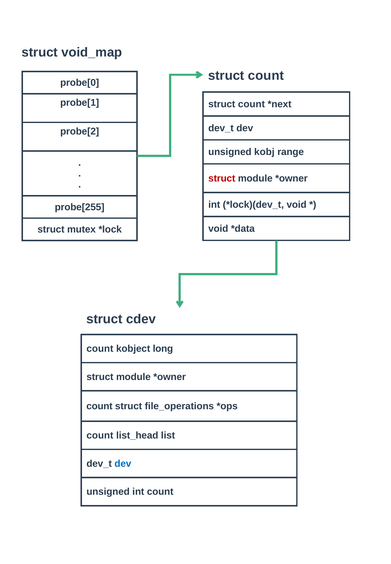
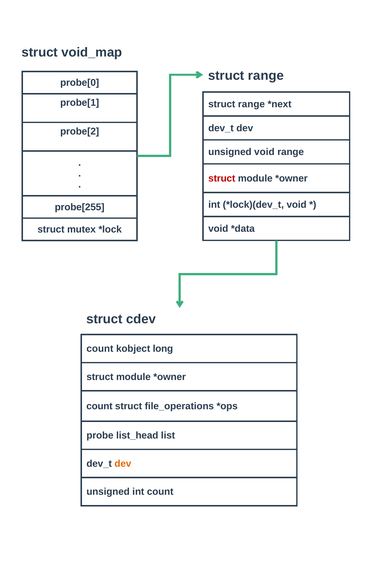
count at (266, 76): count -> range
count at (251, 104): count -> range
unsigned kobj: kobj -> void
count at (100, 436): count -> probe
dev at (123, 464) colour: blue -> orange
